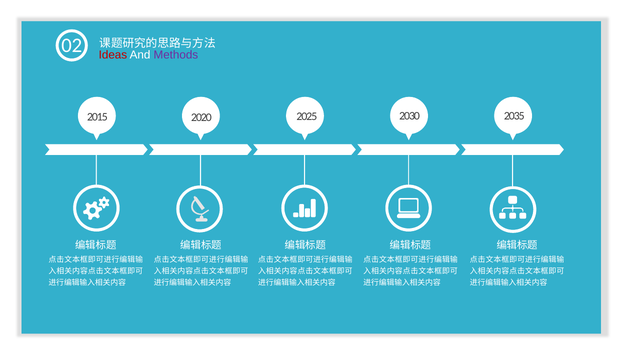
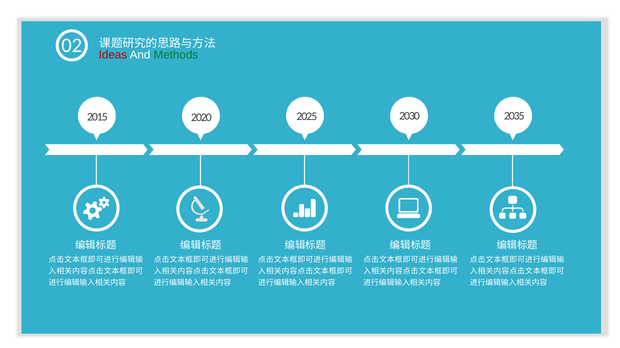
Methods colour: purple -> green
